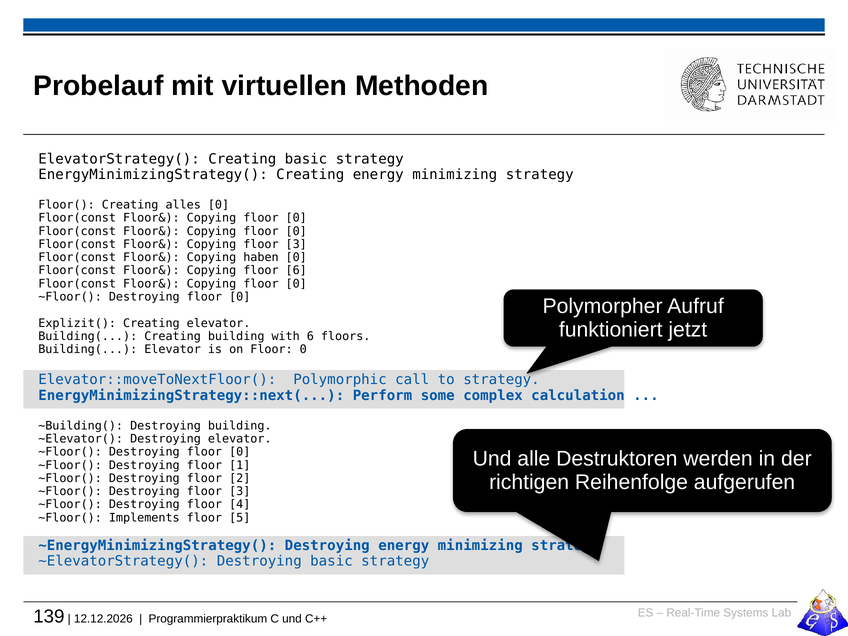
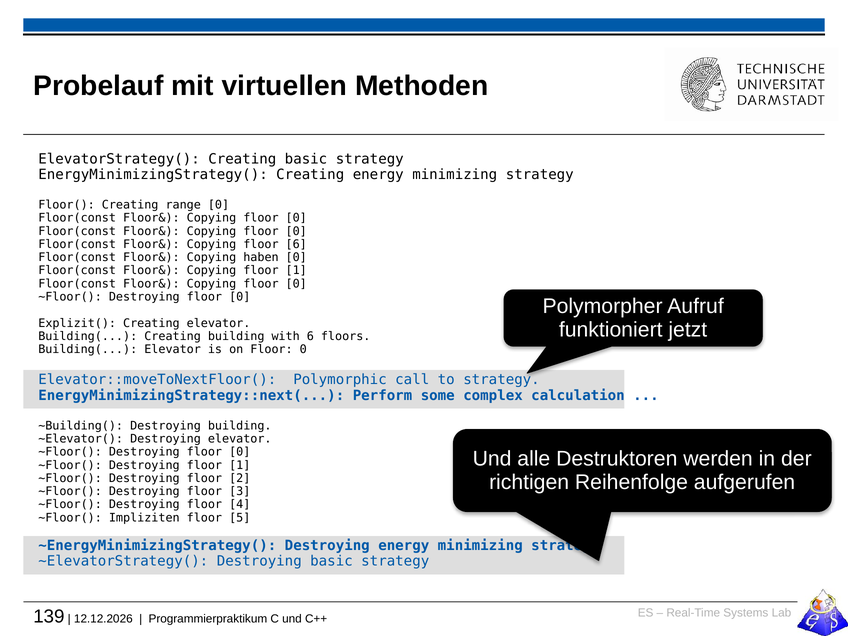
alles: alles -> range
Copying floor 3: 3 -> 6
Copying floor 6: 6 -> 1
Implements: Implements -> Impliziten
